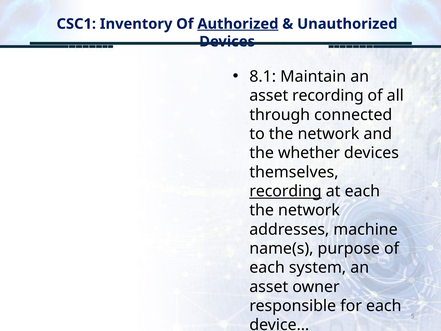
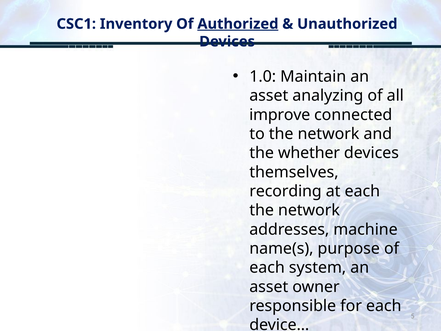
8.1: 8.1 -> 1.0
asset recording: recording -> analyzing
through: through -> improve
recording at (286, 191) underline: present -> none
